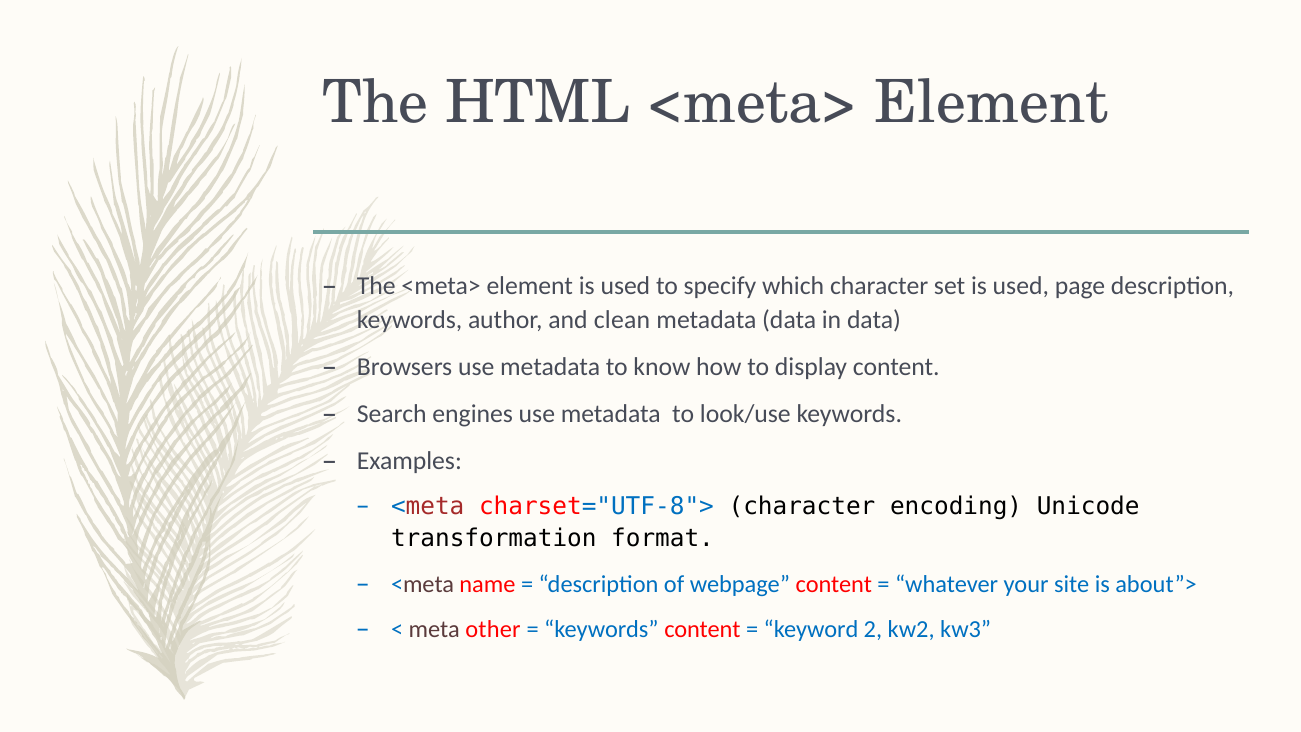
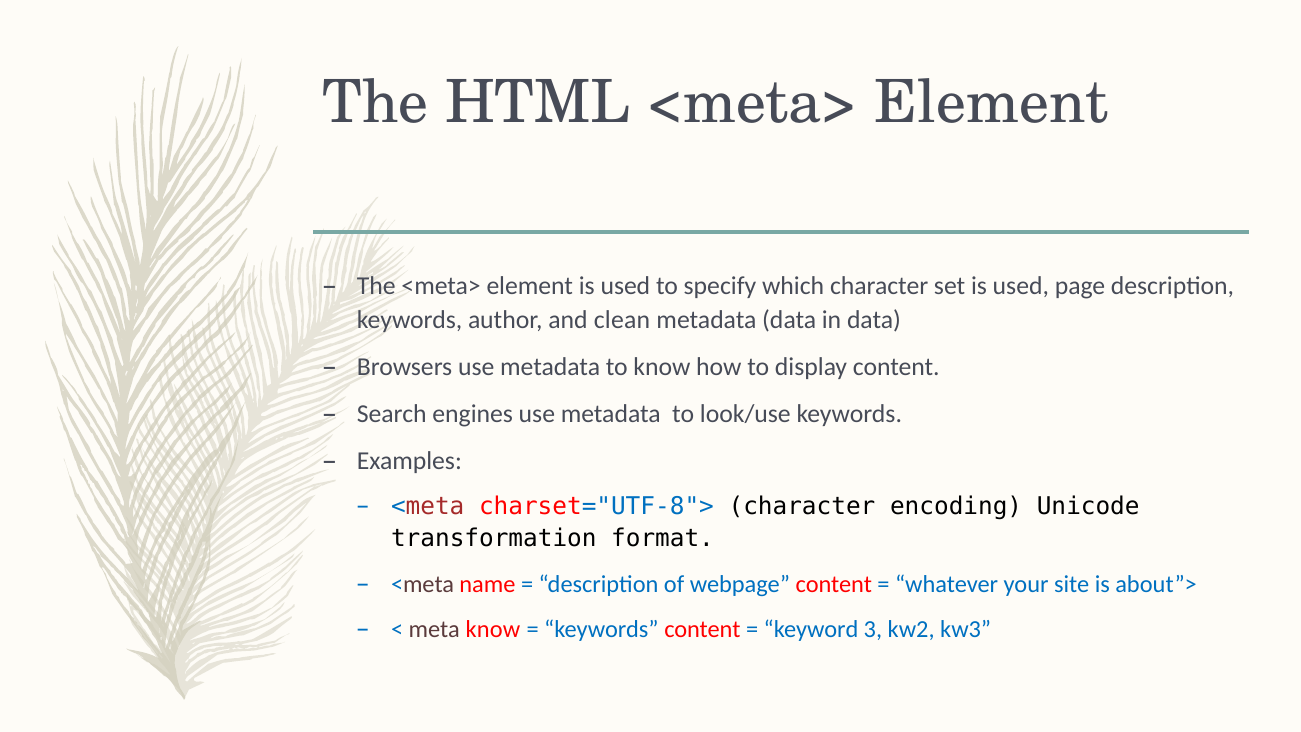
meta other: other -> know
2: 2 -> 3
